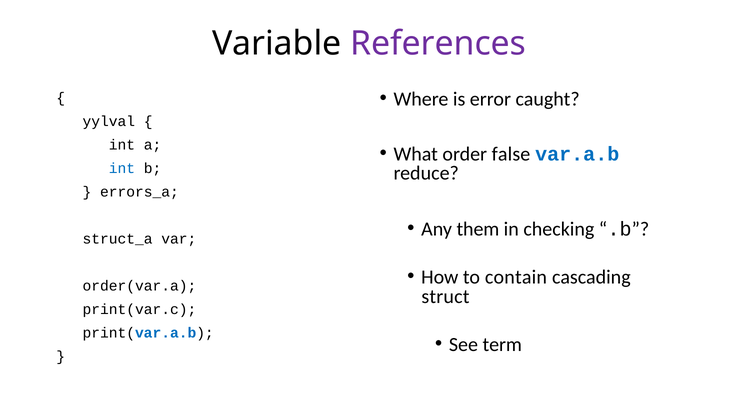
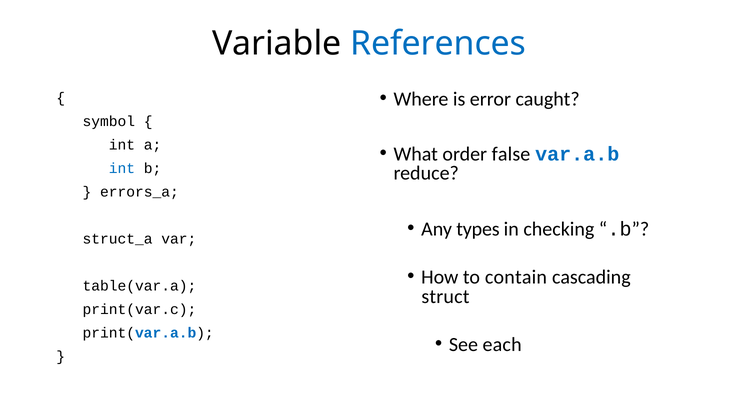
References colour: purple -> blue
yylval: yylval -> symbol
them: them -> types
order(var.a: order(var.a -> table(var.a
term: term -> each
